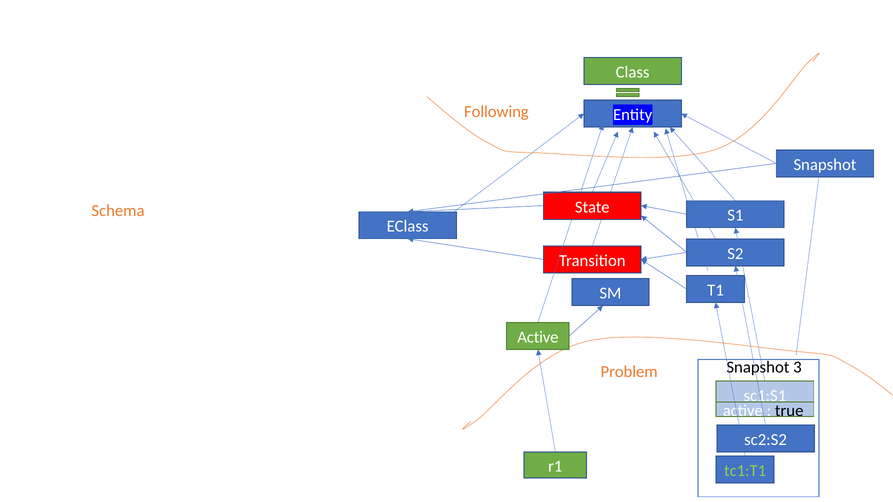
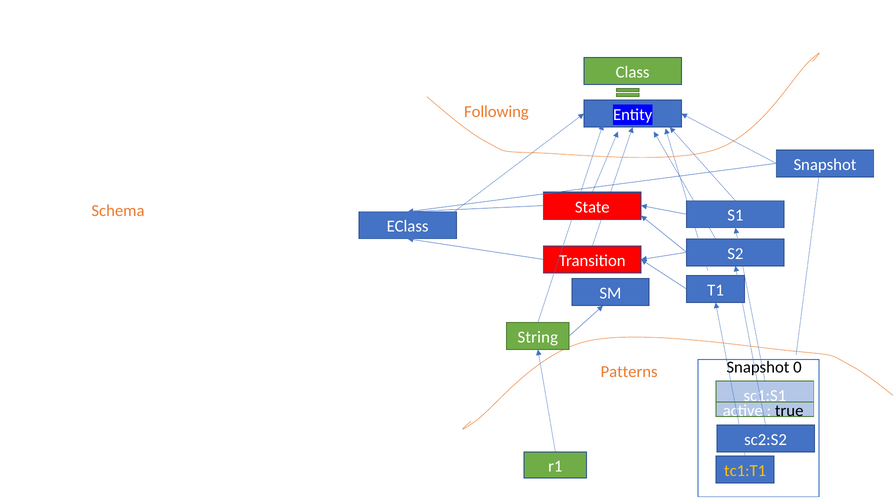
Active at (538, 337): Active -> String
3: 3 -> 0
Problem: Problem -> Patterns
tc1:T1 colour: light green -> yellow
